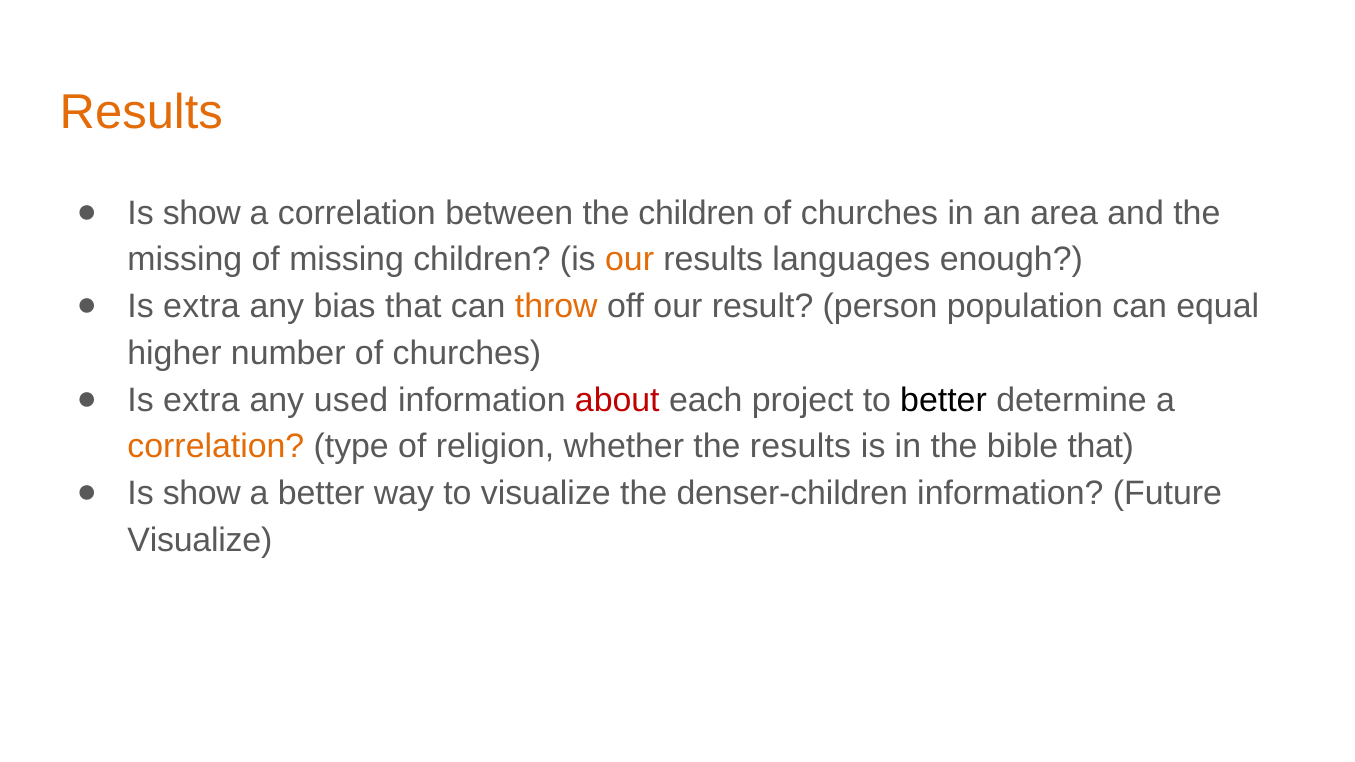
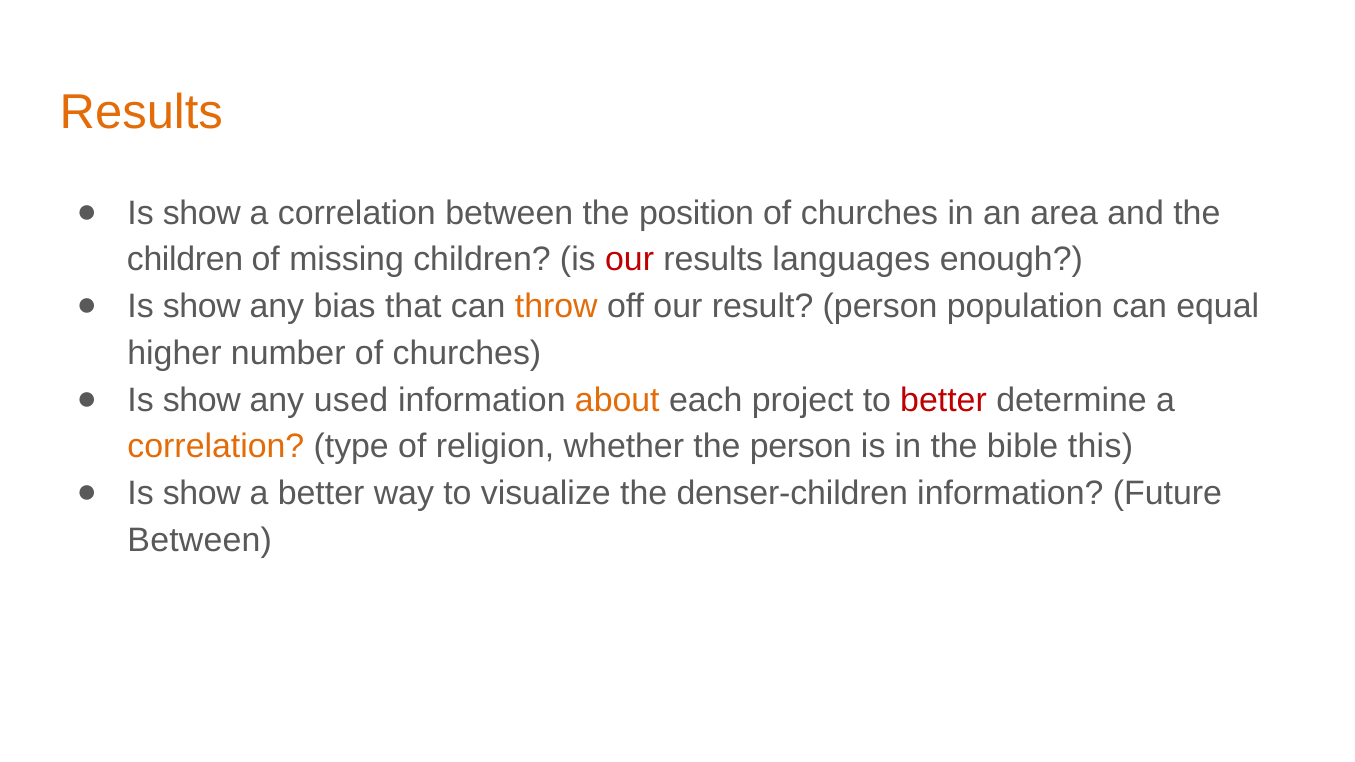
the children: children -> position
missing at (185, 260): missing -> children
our at (630, 260) colour: orange -> red
extra at (201, 307): extra -> show
extra at (201, 400): extra -> show
about colour: red -> orange
better at (944, 400) colour: black -> red
the results: results -> person
bible that: that -> this
Visualize at (200, 540): Visualize -> Between
